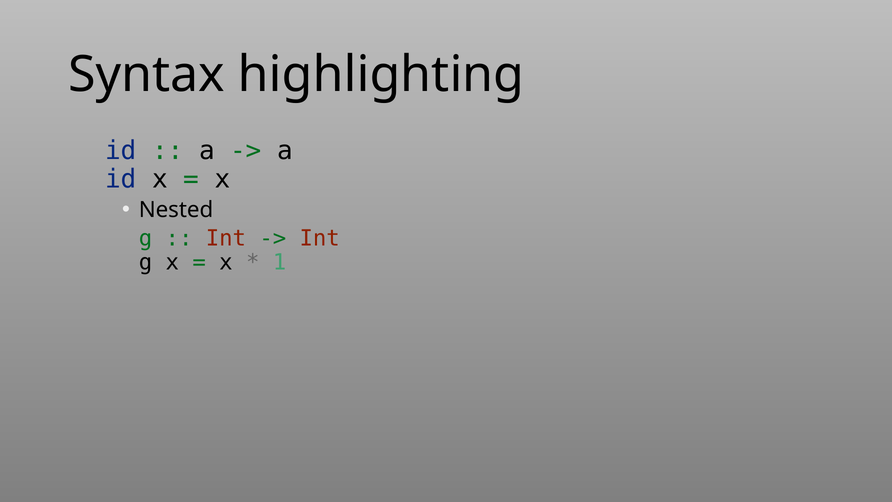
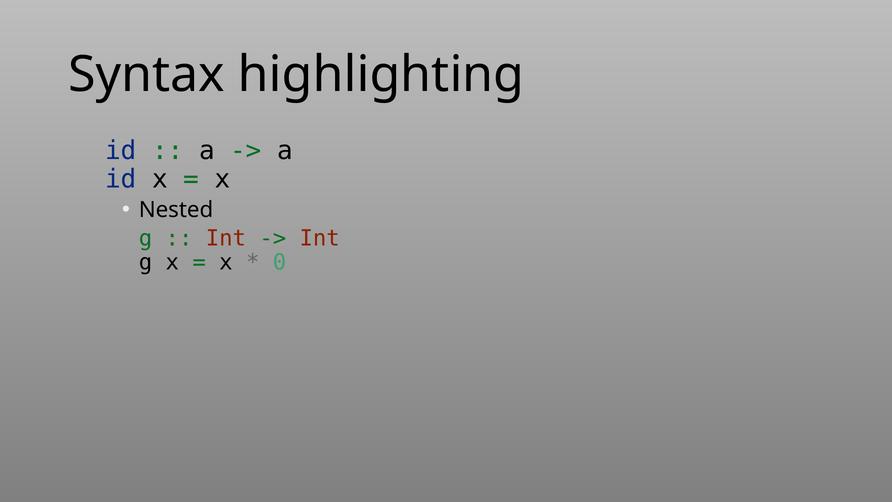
1: 1 -> 0
